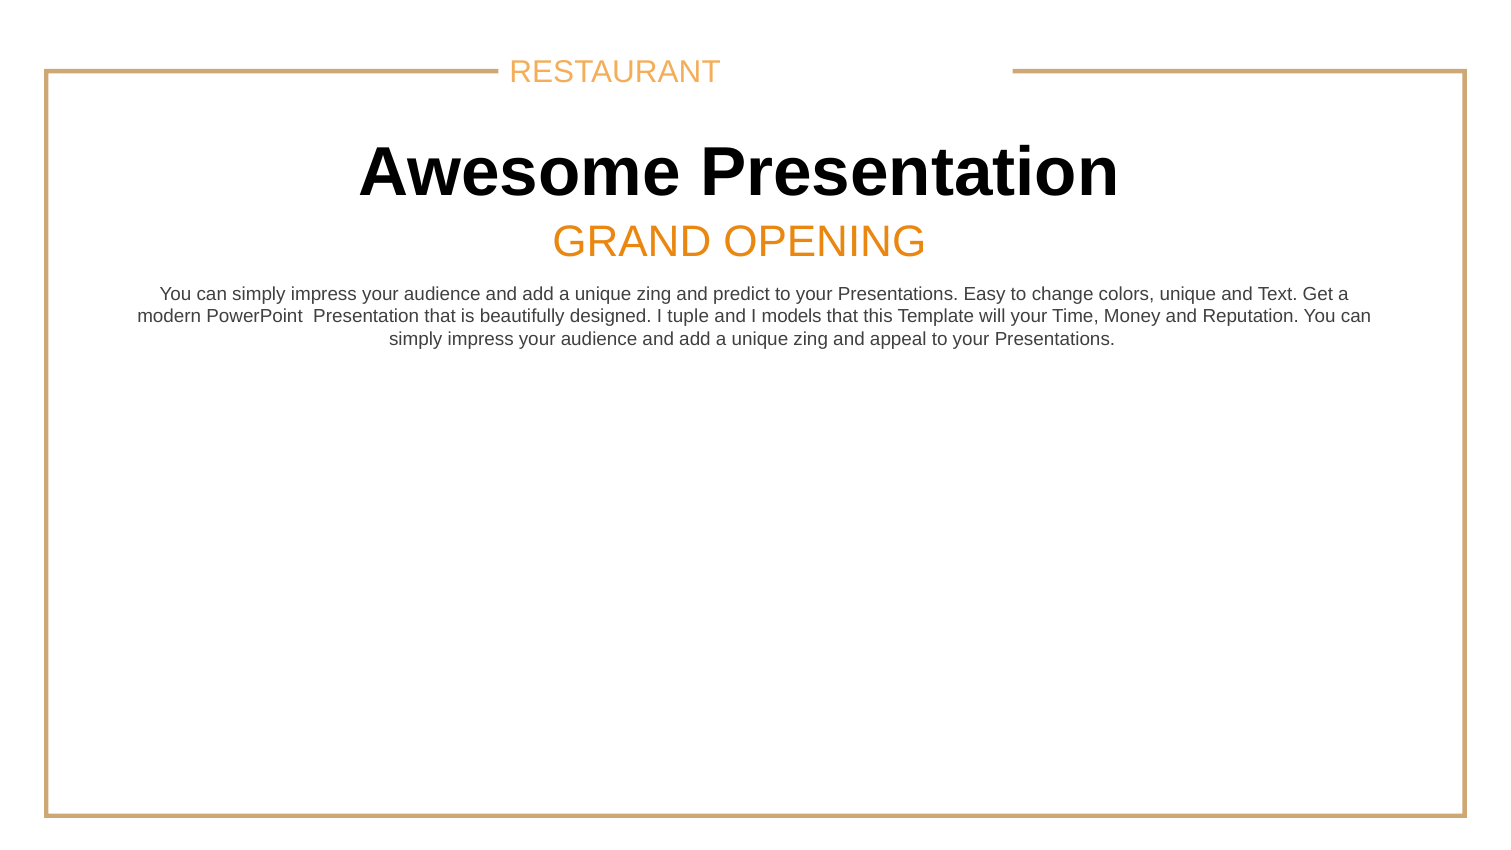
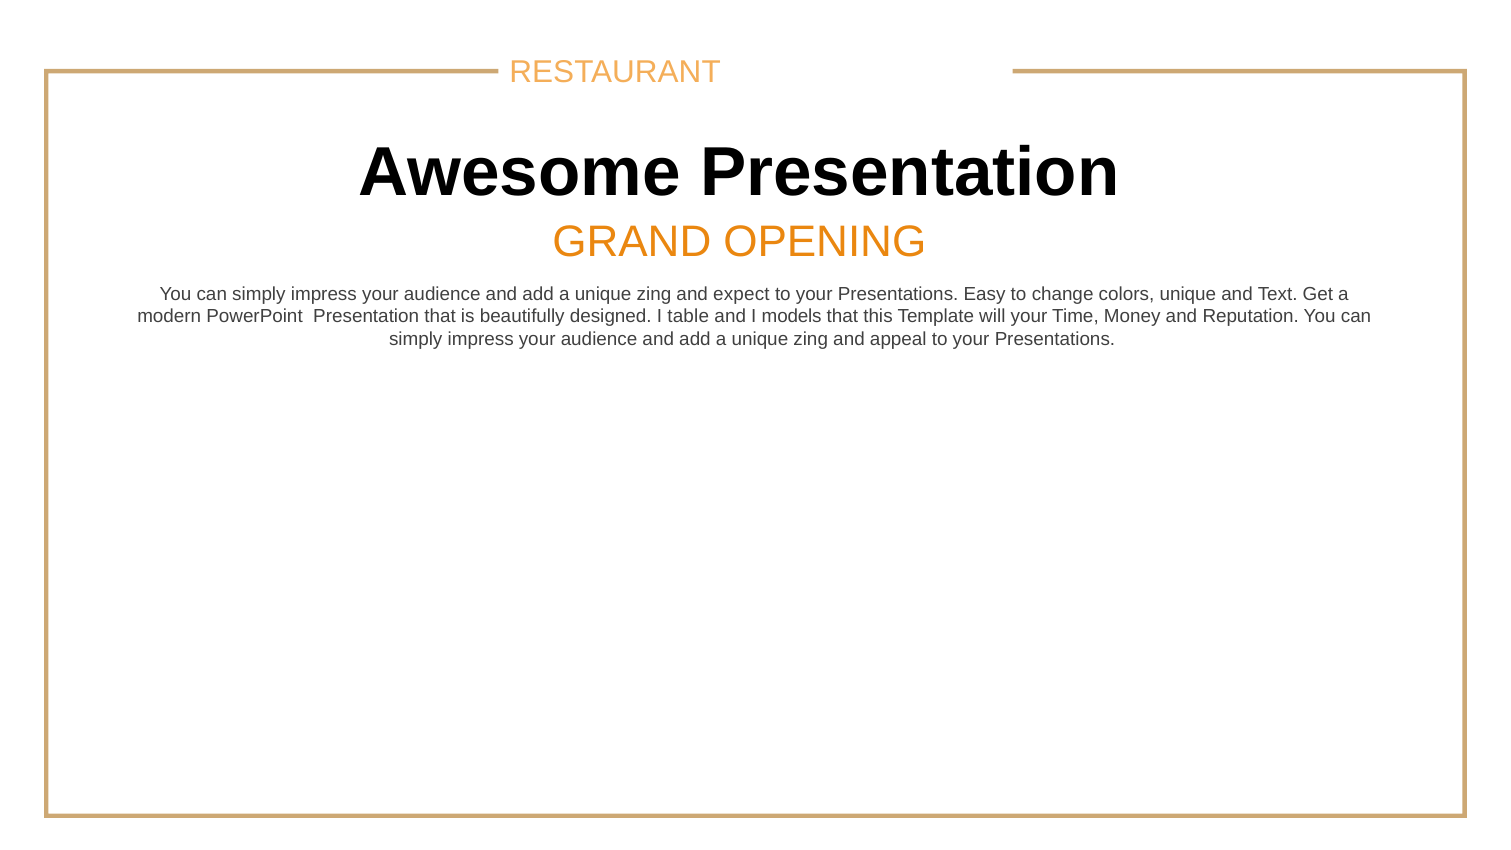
predict: predict -> expect
tuple: tuple -> table
